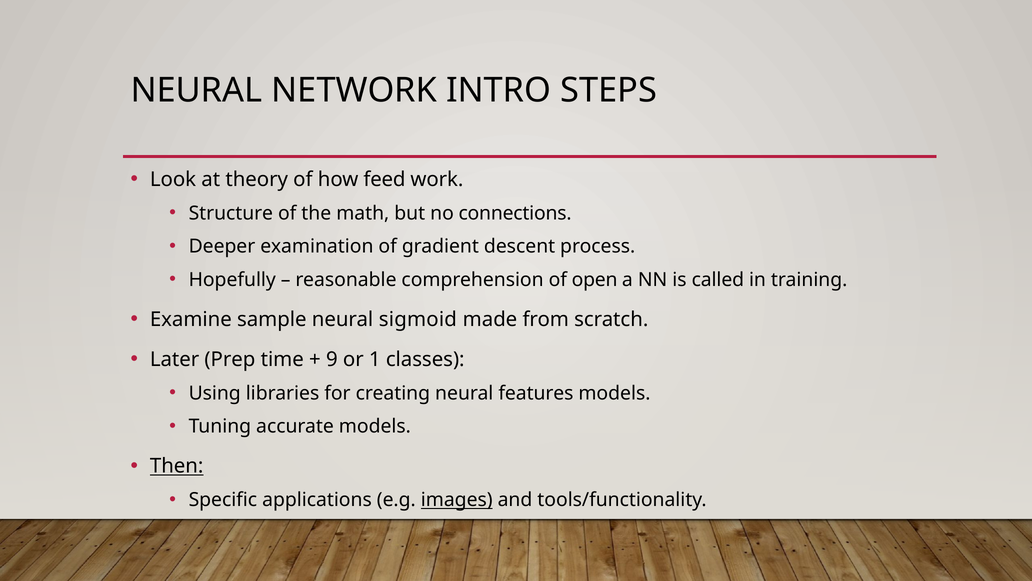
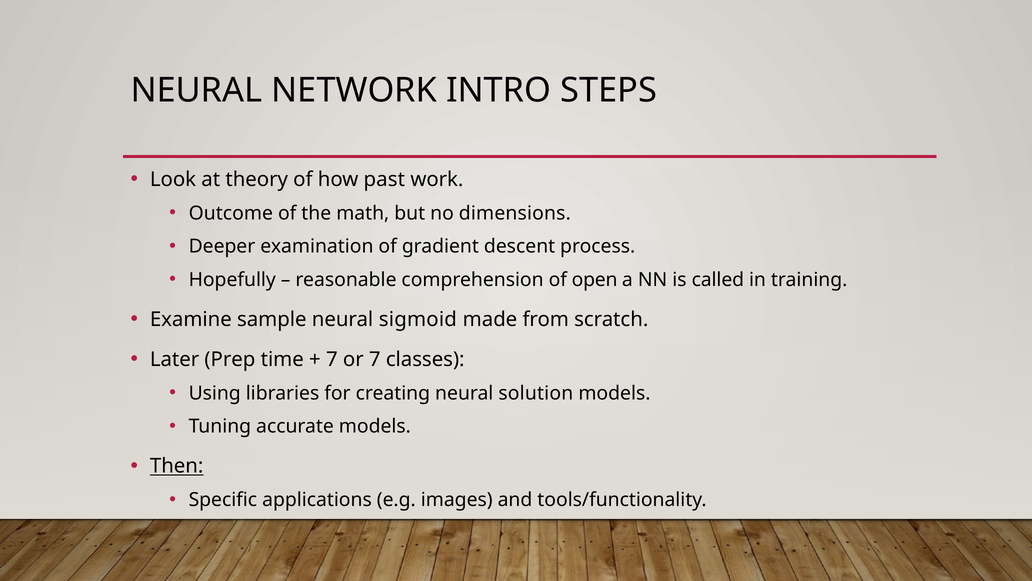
feed: feed -> past
Structure: Structure -> Outcome
connections: connections -> dimensions
9 at (332, 359): 9 -> 7
or 1: 1 -> 7
features: features -> solution
images underline: present -> none
